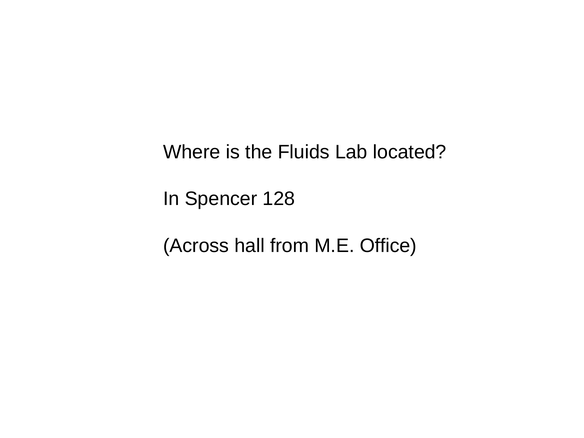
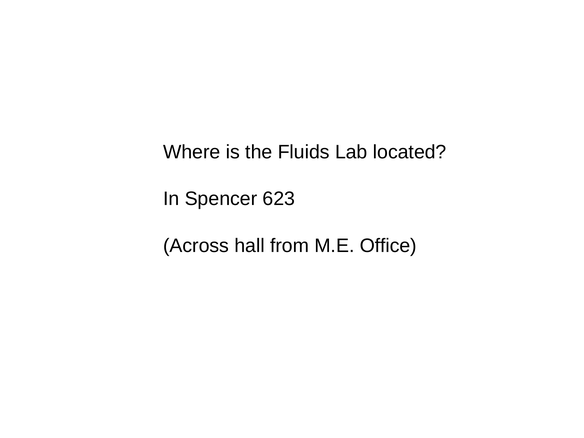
128: 128 -> 623
